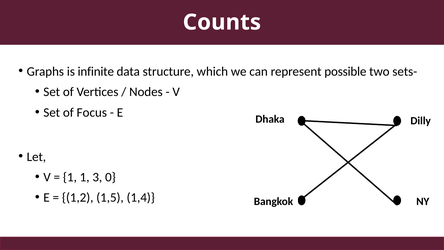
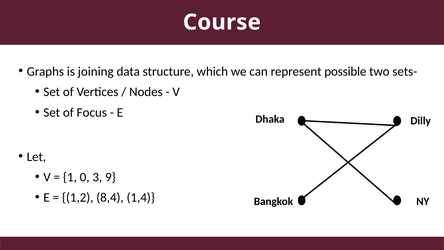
Counts: Counts -> Course
infinite: infinite -> joining
1 1: 1 -> 0
0: 0 -> 9
1,5: 1,5 -> 8,4
